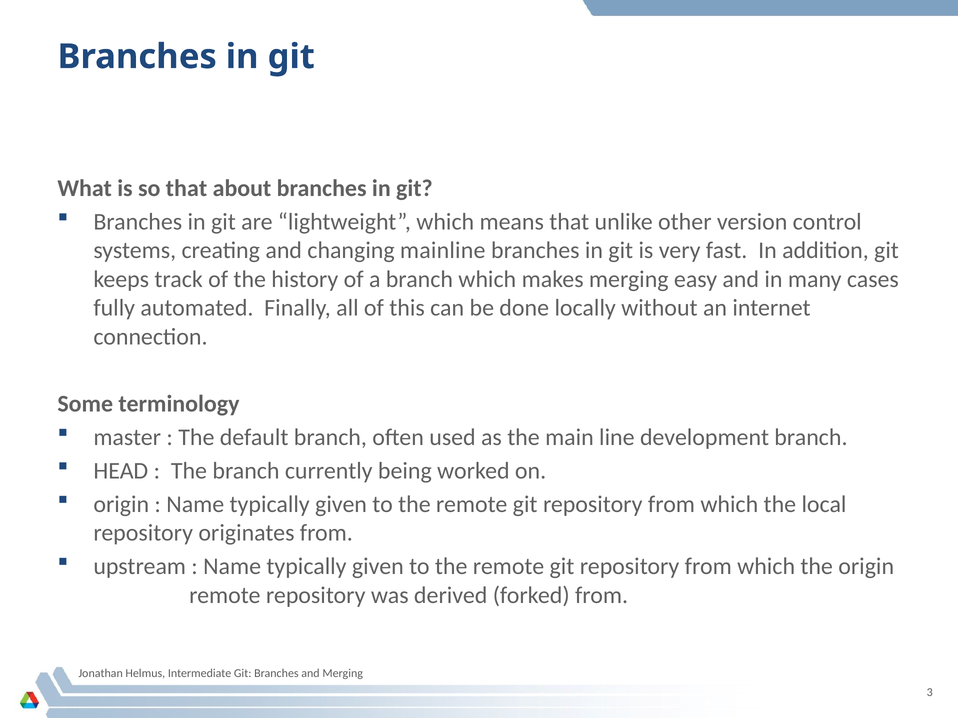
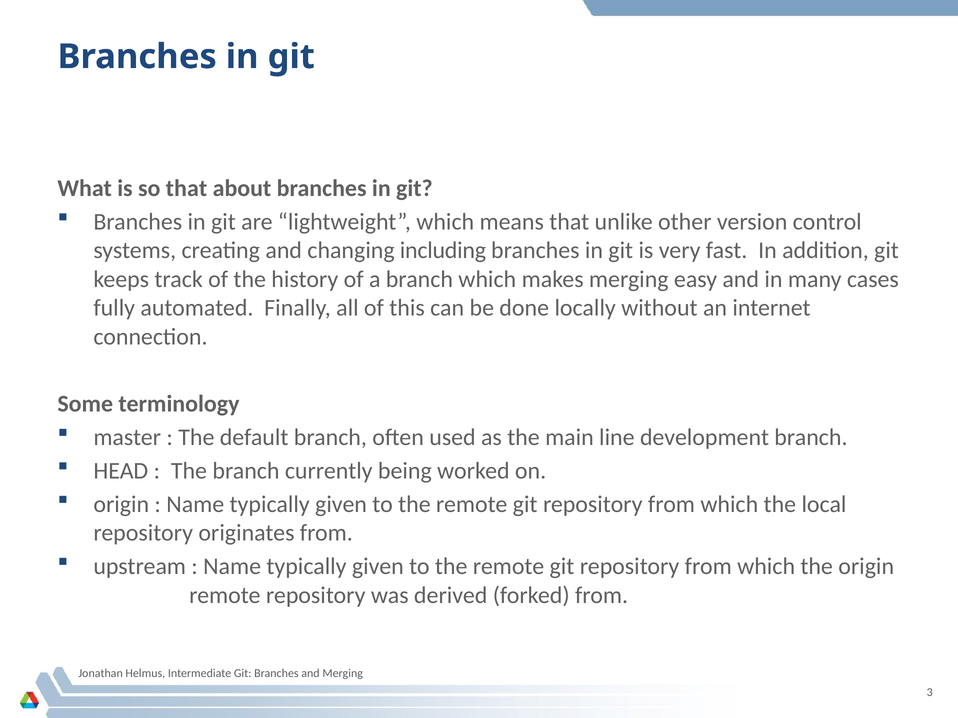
mainline: mainline -> including
